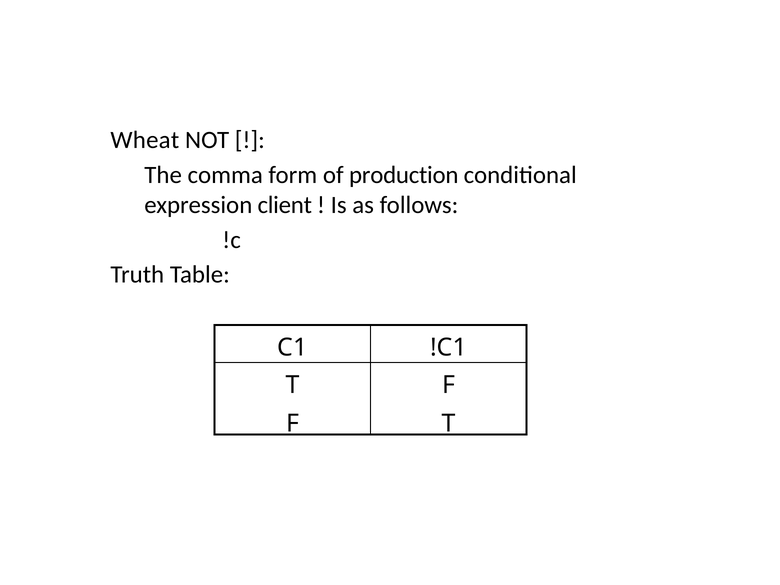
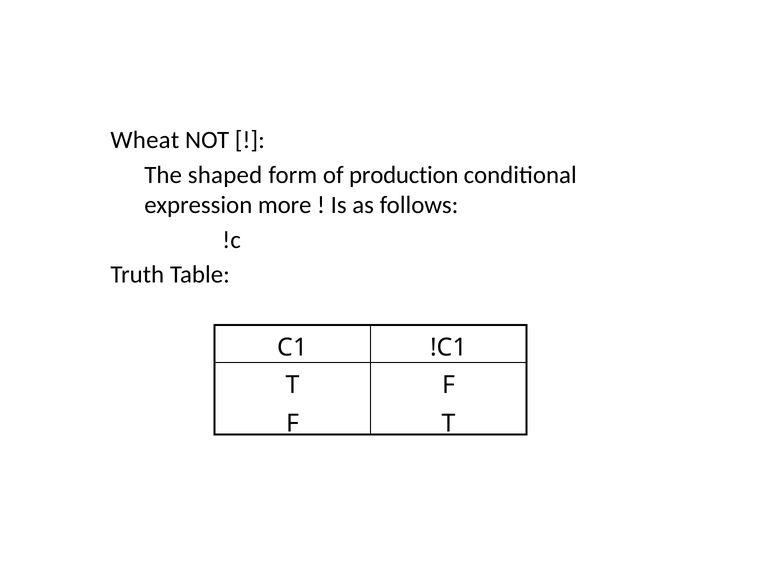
comma: comma -> shaped
client: client -> more
